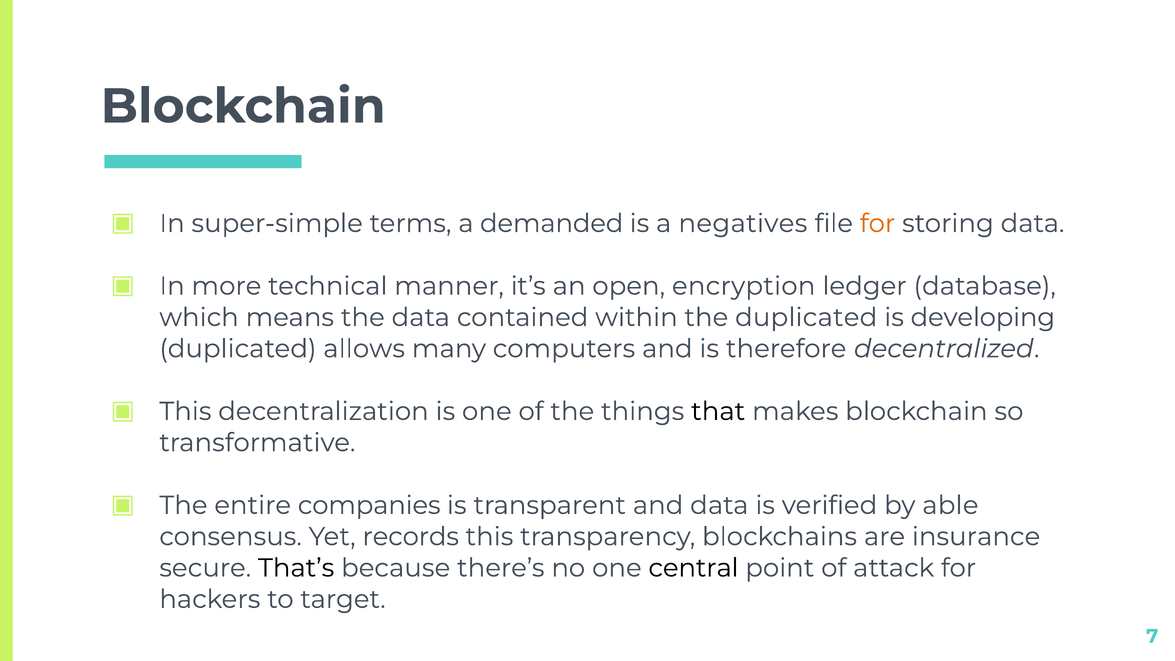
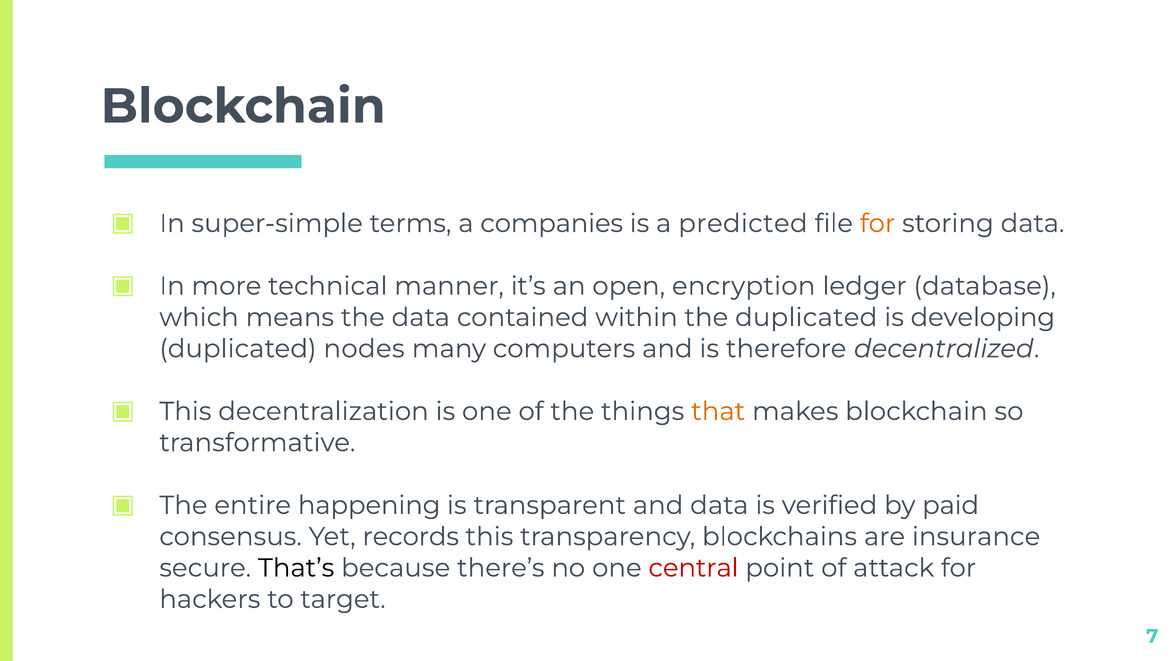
demanded: demanded -> companies
negatives: negatives -> predicted
allows: allows -> nodes
that colour: black -> orange
companies: companies -> happening
able: able -> paid
central colour: black -> red
